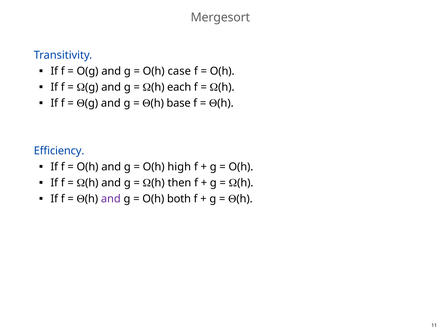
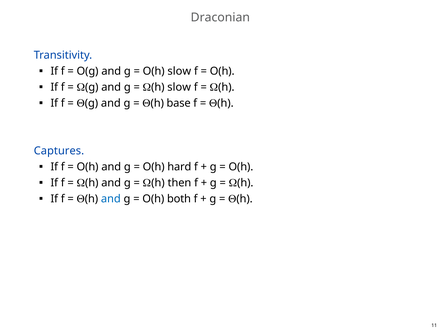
Mergesort: Mergesort -> Draconian
O(h case: case -> slow
(h each: each -> slow
Efficiency: Efficiency -> Captures
high: high -> hard
and at (111, 199) colour: purple -> blue
